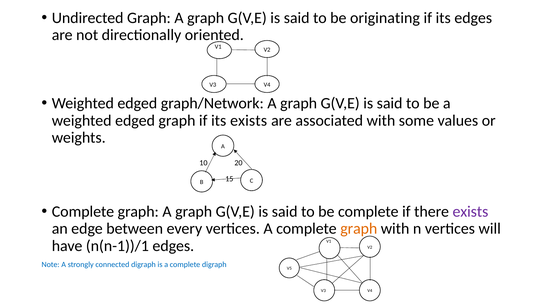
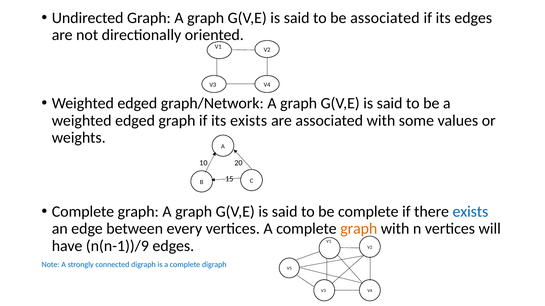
be originating: originating -> associated
exists at (470, 212) colour: purple -> blue
n(n-1))/1: n(n-1))/1 -> n(n-1))/9
